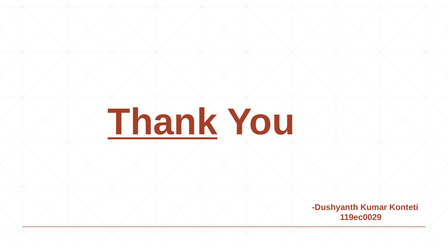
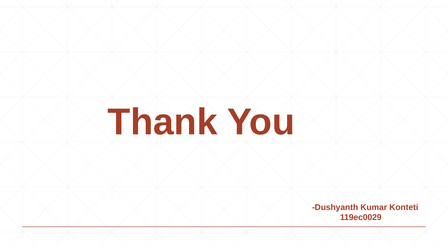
Thank underline: present -> none
